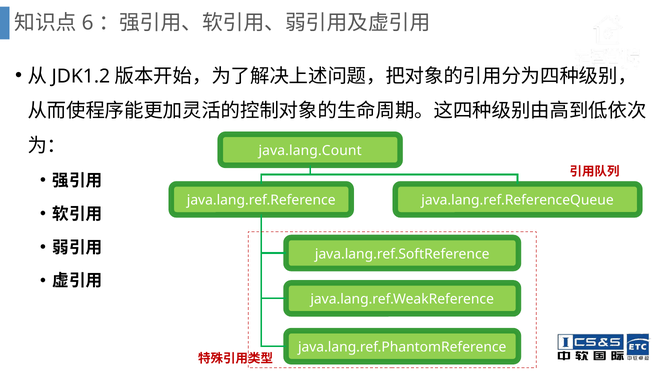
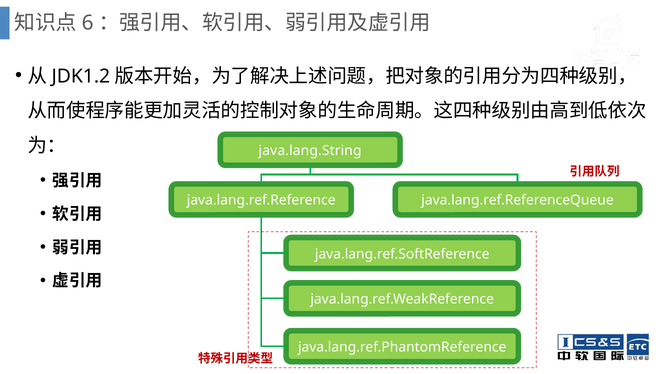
java.lang.Count: java.lang.Count -> java.lang.String
